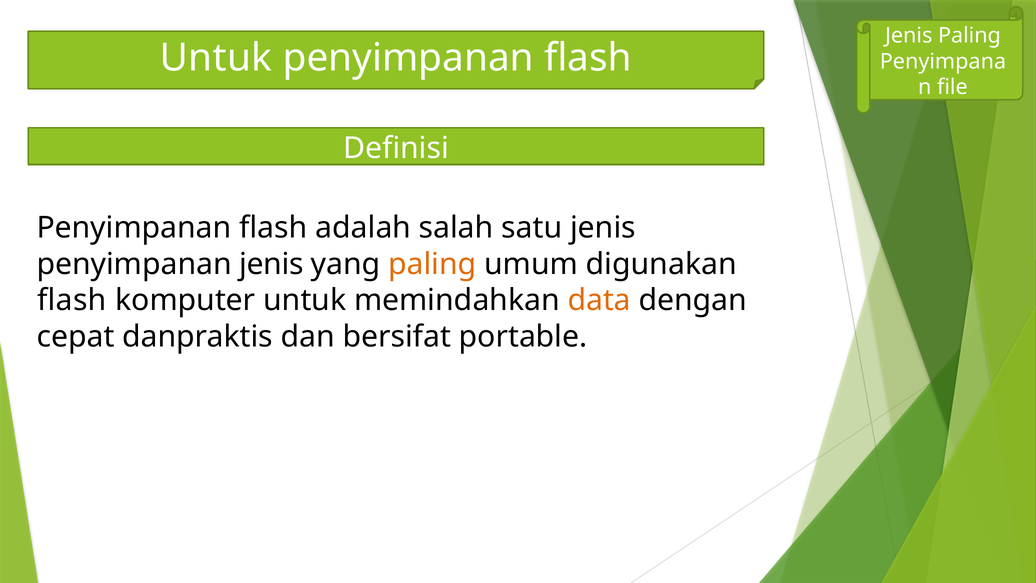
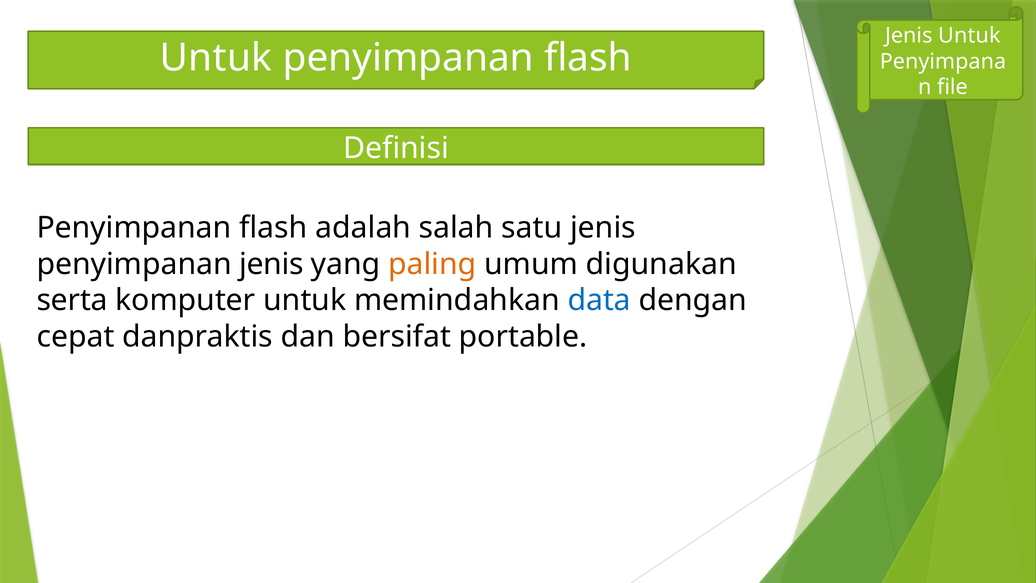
Jenis Paling: Paling -> Untuk
flash at (72, 300): flash -> serta
data colour: orange -> blue
